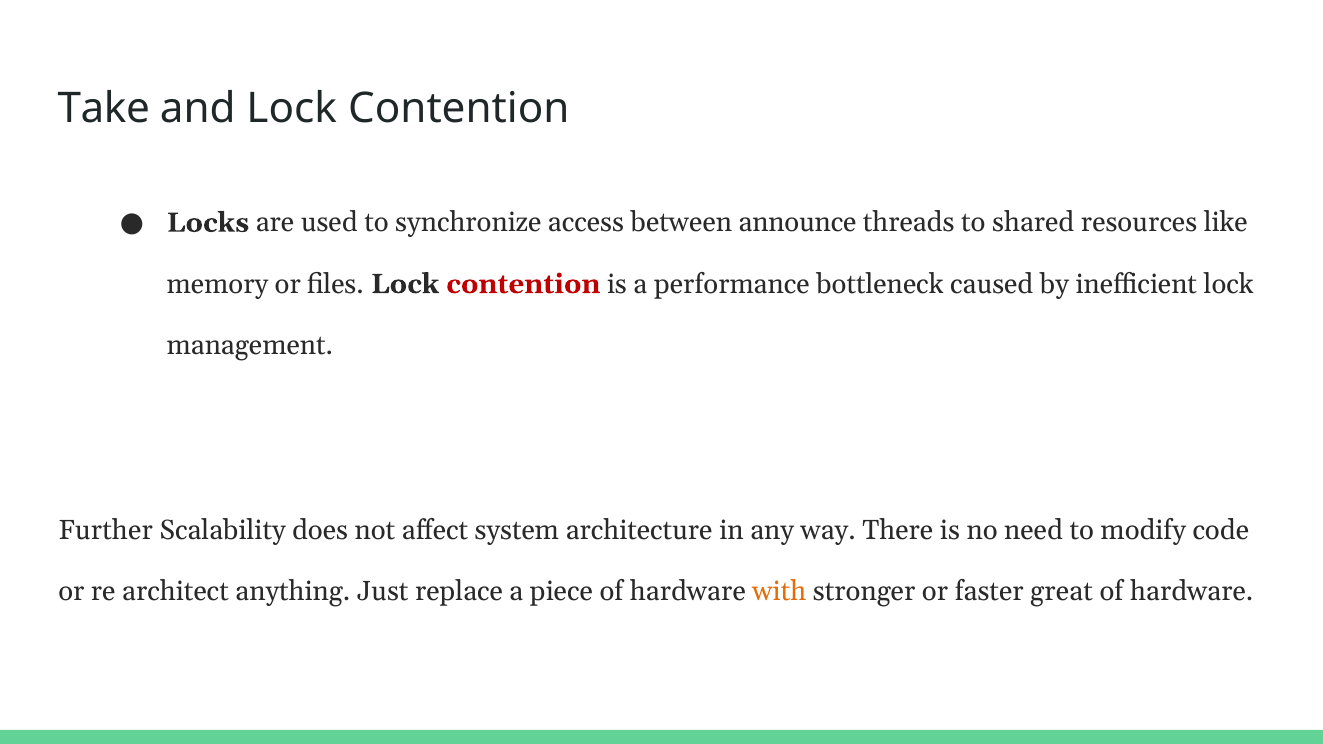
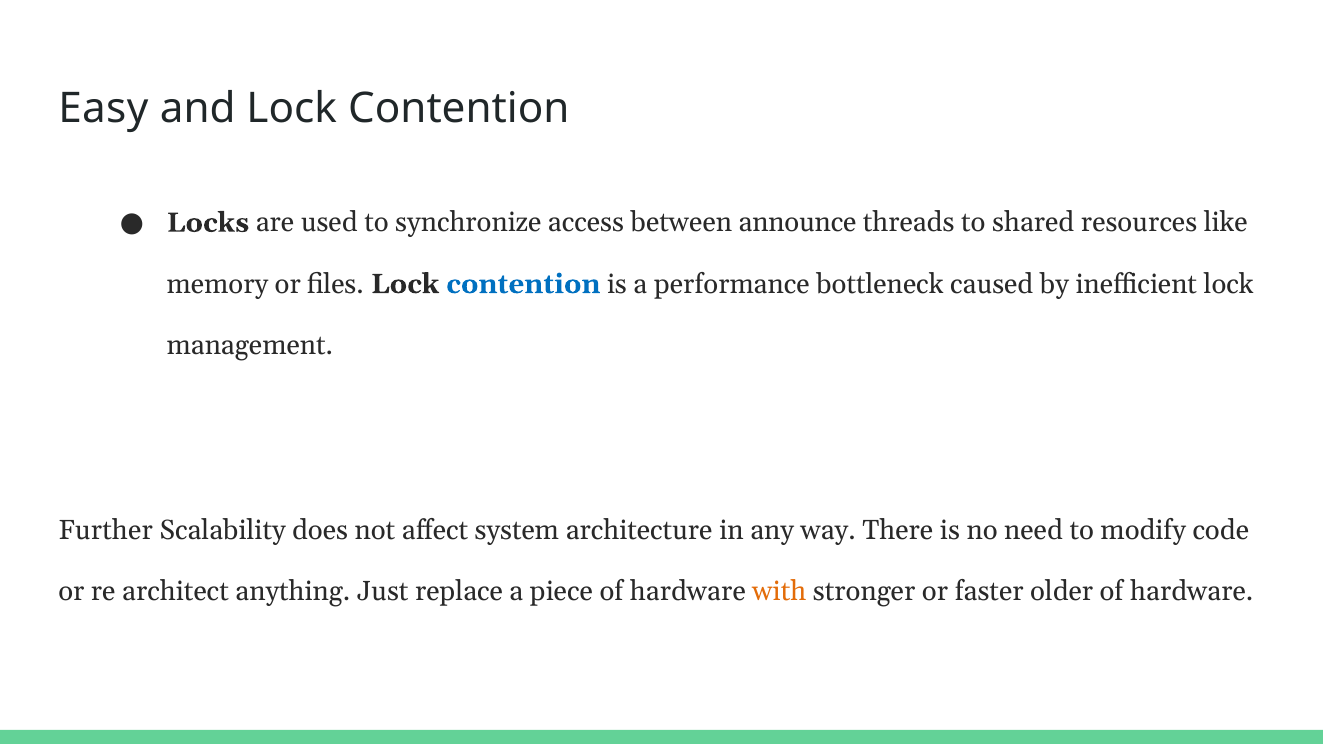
Take: Take -> Easy
contention at (523, 284) colour: red -> blue
great: great -> older
